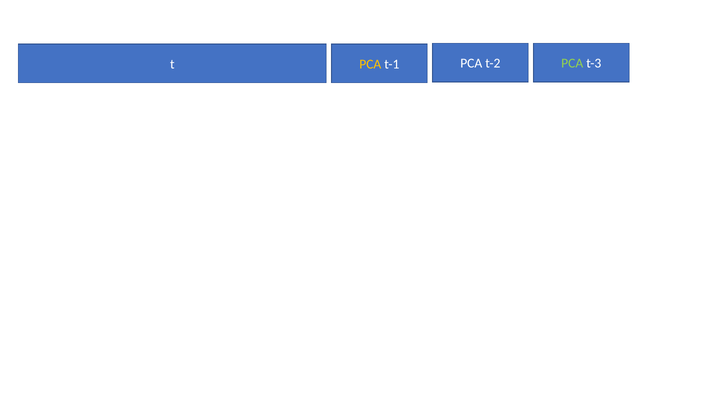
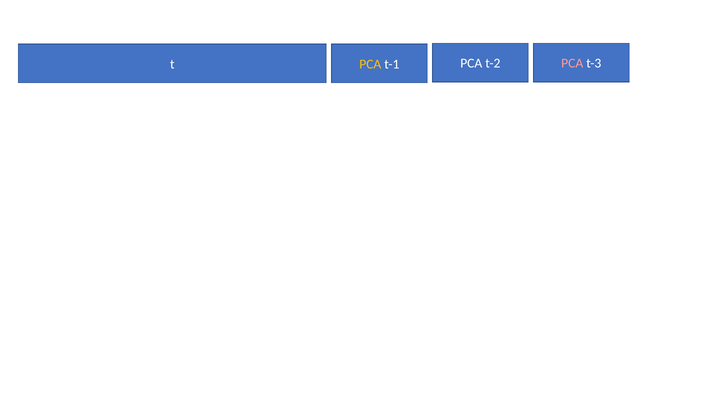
PCA at (572, 63) colour: light green -> pink
